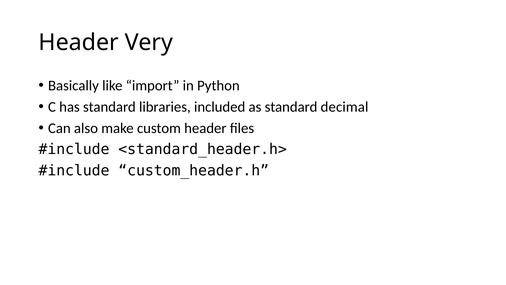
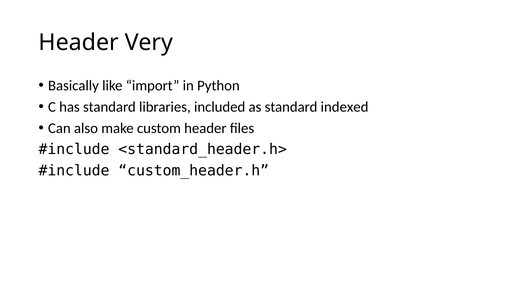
decimal: decimal -> indexed
